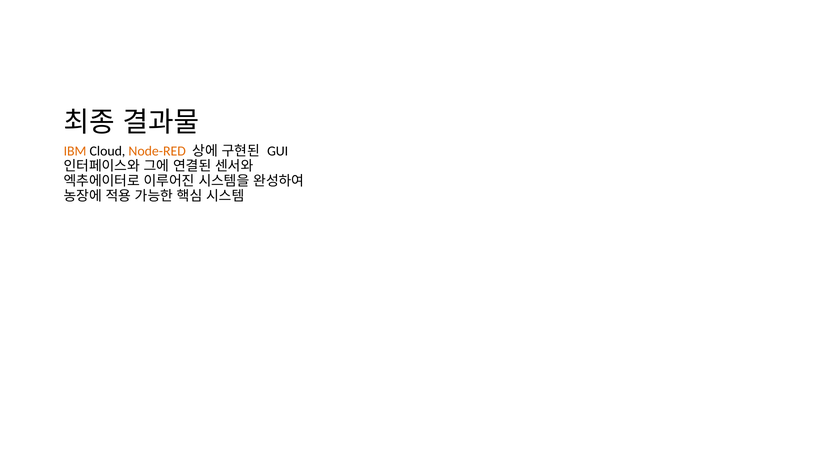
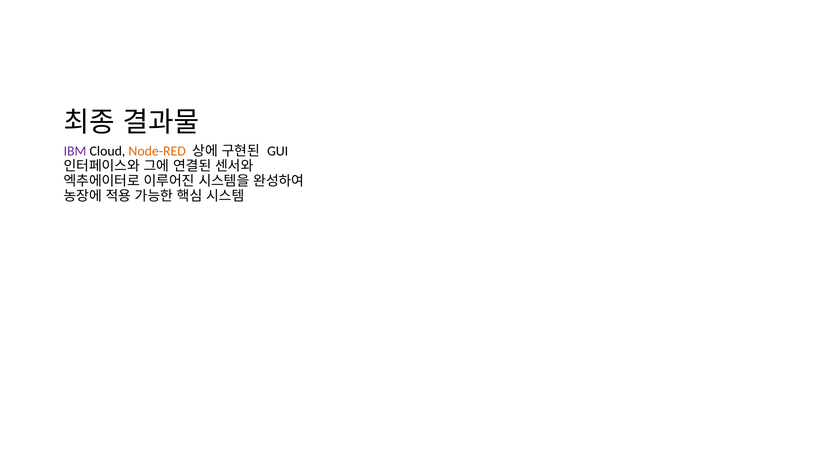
IBM colour: orange -> purple
